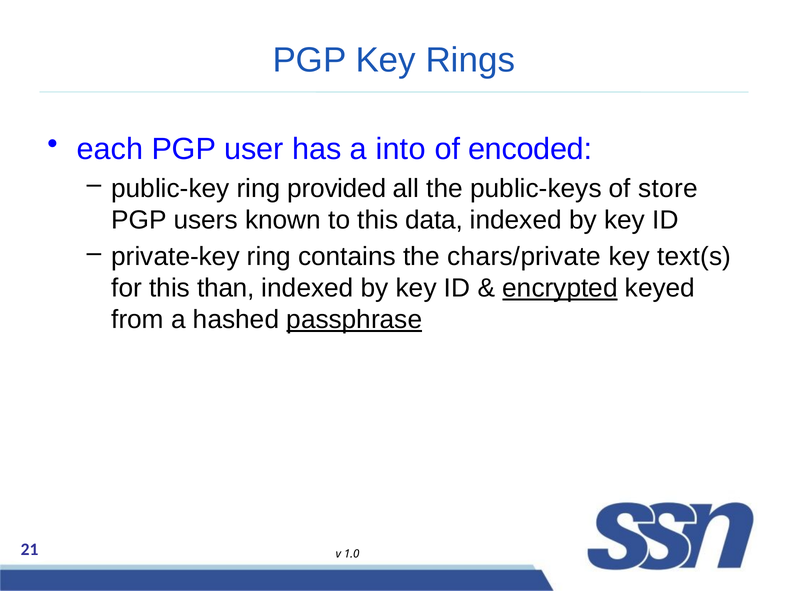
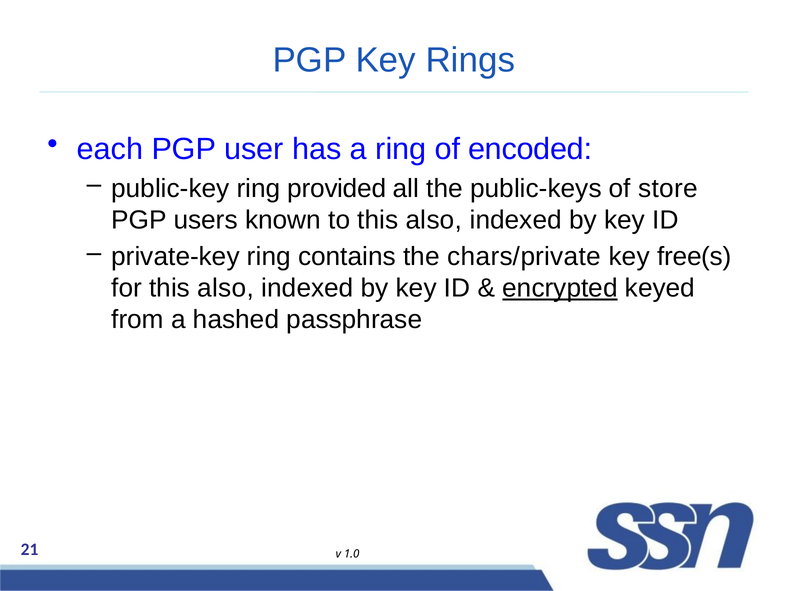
a into: into -> ring
to this data: data -> also
text(s: text(s -> free(s
for this than: than -> also
passphrase underline: present -> none
